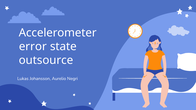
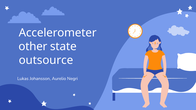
error: error -> other
